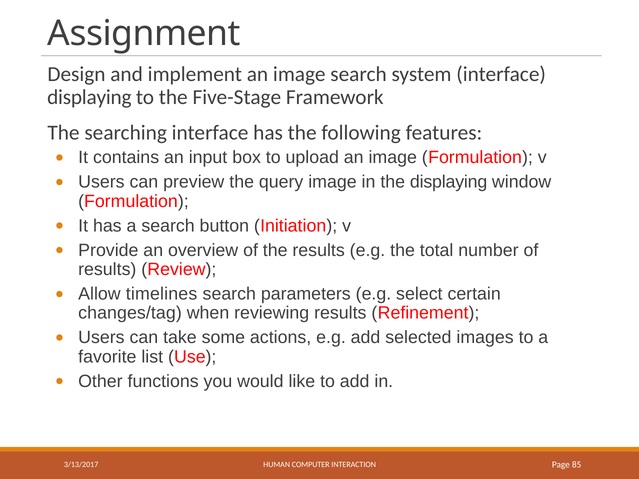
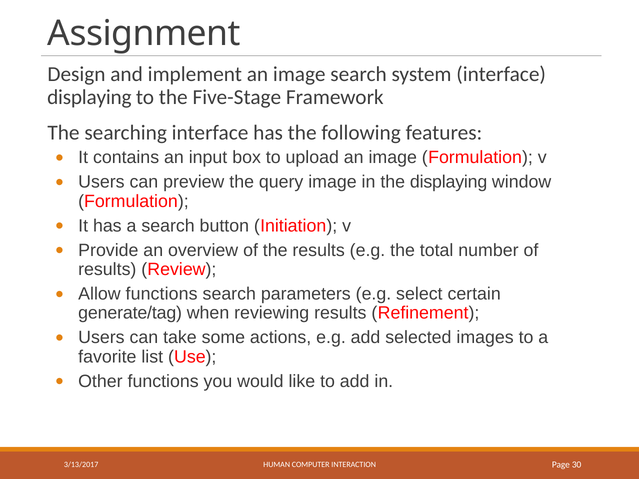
Allow timelines: timelines -> functions
changes/tag: changes/tag -> generate/tag
85: 85 -> 30
